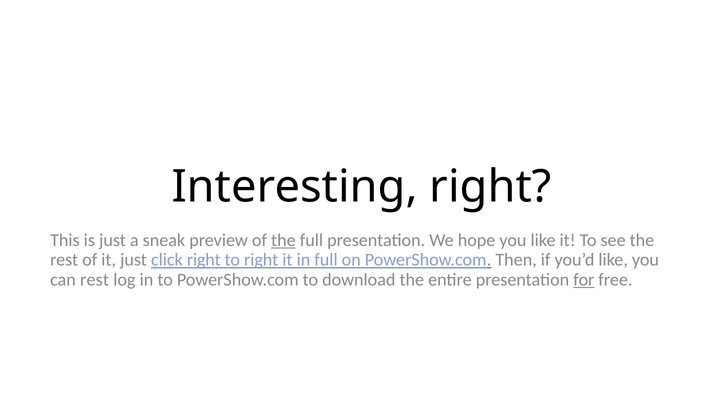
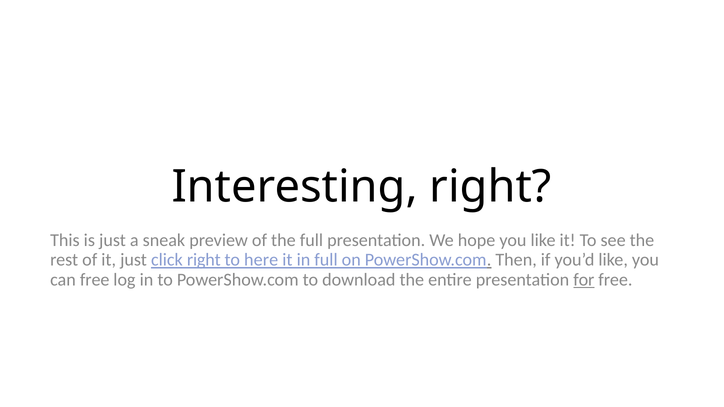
the at (283, 240) underline: present -> none
to right: right -> here
can rest: rest -> free
